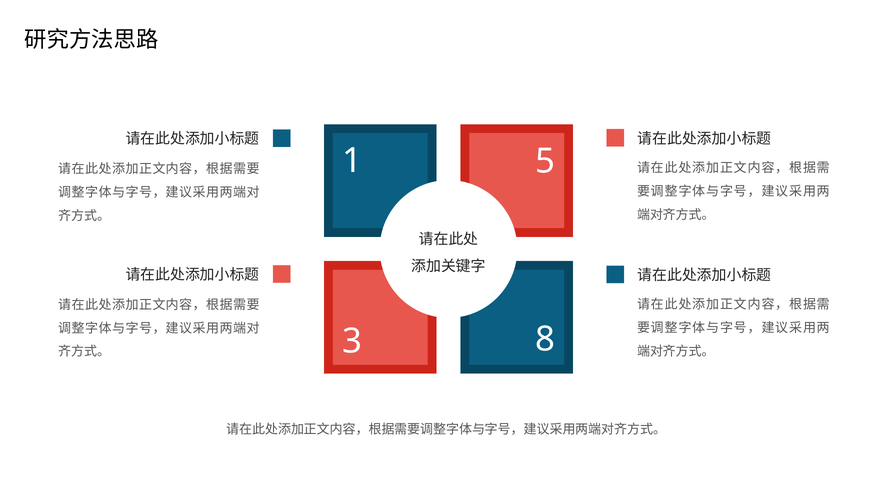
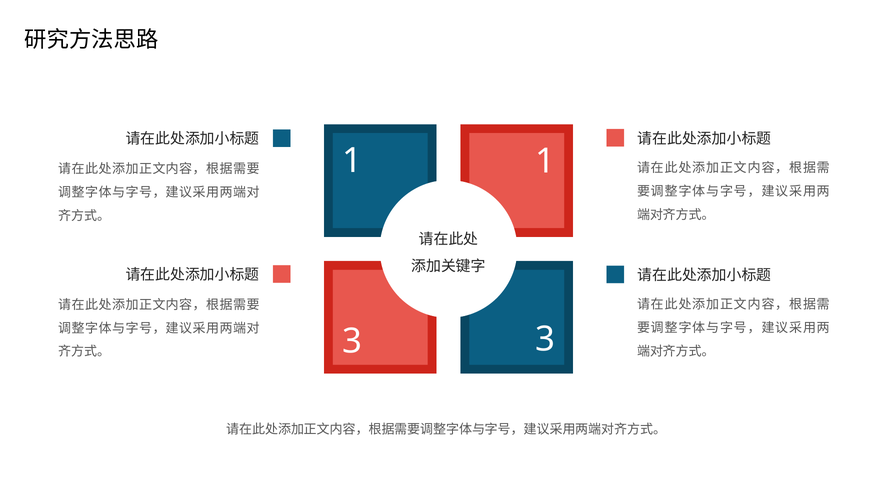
1 5: 5 -> 1
3 8: 8 -> 3
